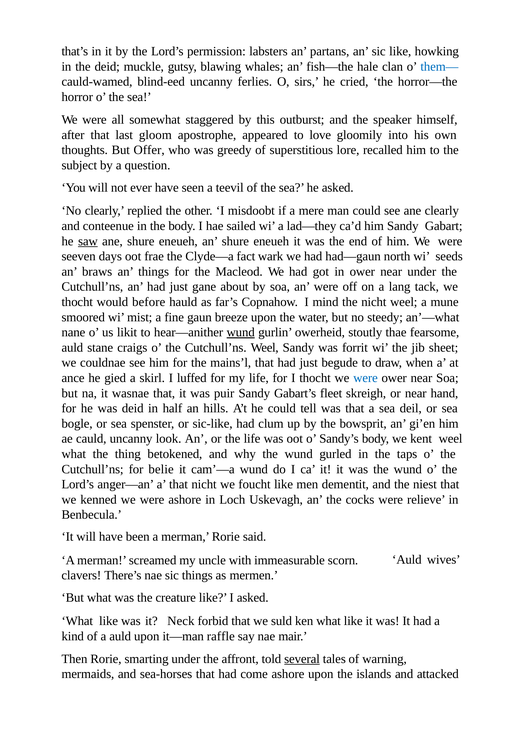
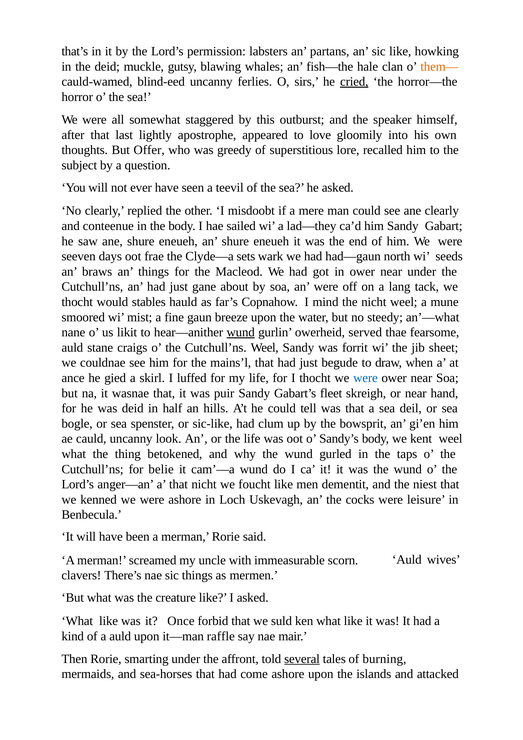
them— colour: blue -> orange
cried underline: none -> present
gloom: gloom -> lightly
saw underline: present -> none
fact: fact -> sets
before: before -> stables
stoutly: stoutly -> served
relieve: relieve -> leisure
Neck: Neck -> Once
warning: warning -> burning
